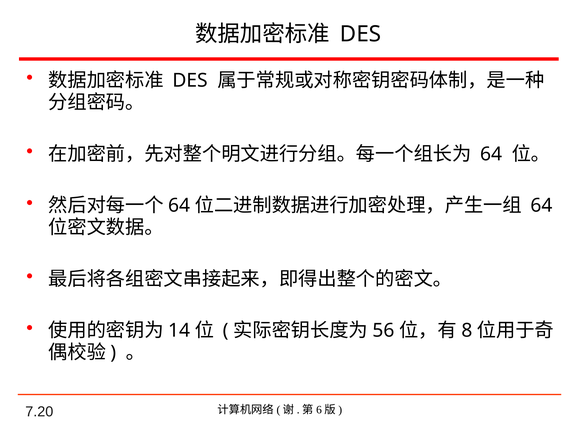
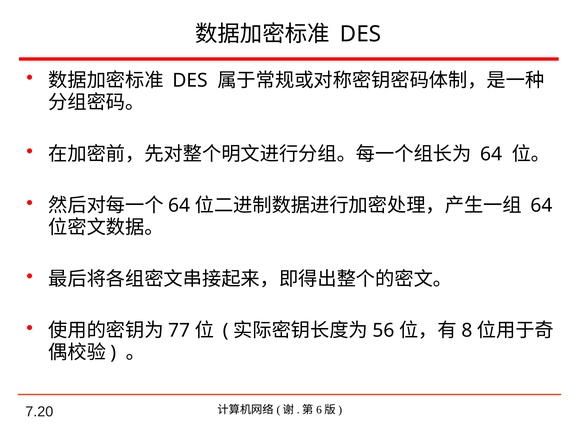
14: 14 -> 77
